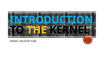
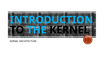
THE colour: yellow -> light blue
